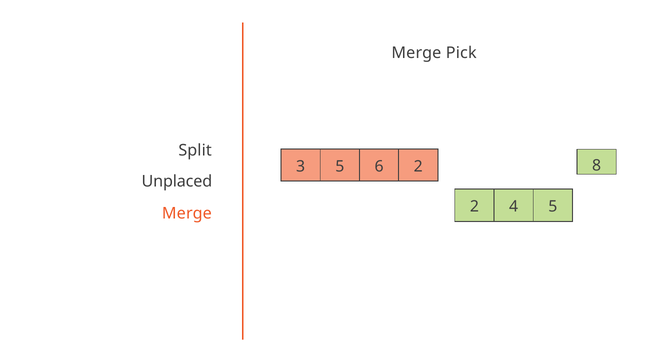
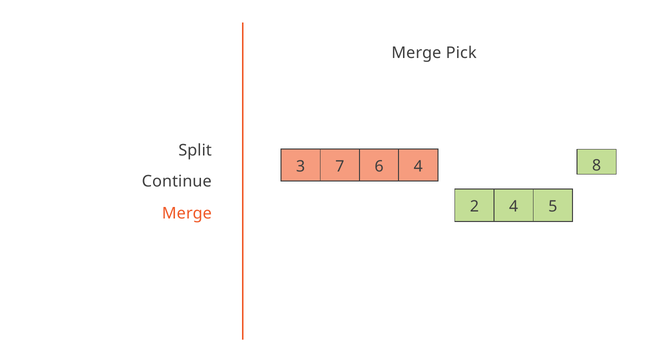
3 5: 5 -> 7
6 2: 2 -> 4
Unplaced: Unplaced -> Continue
